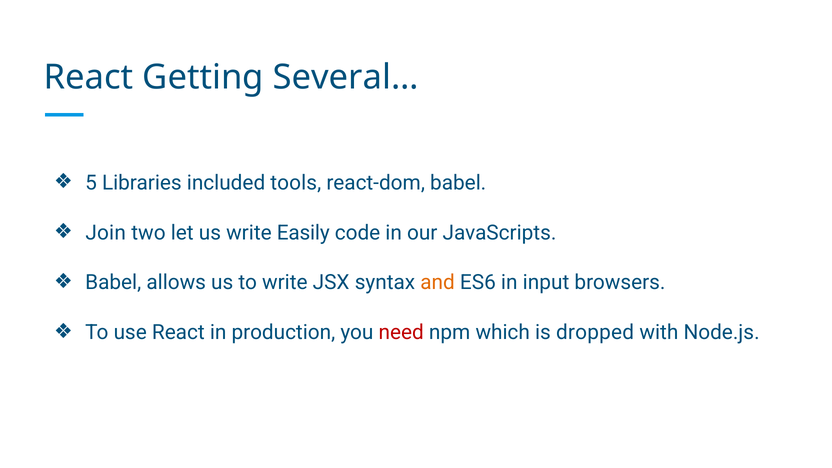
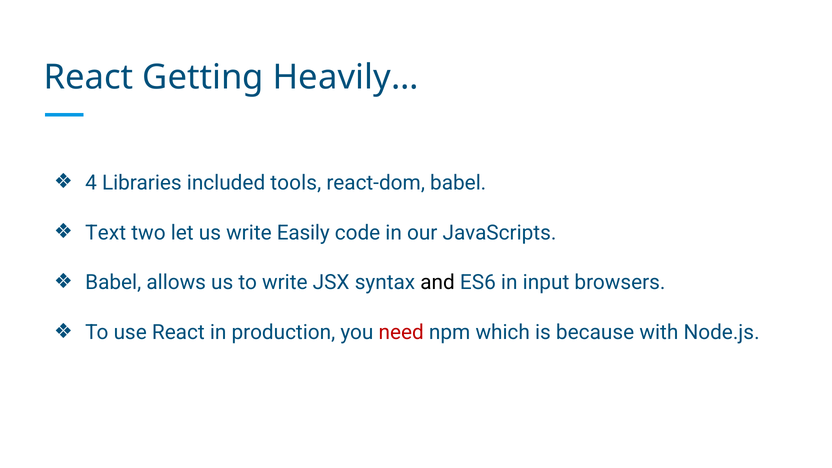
Several…: Several… -> Heavily…
5: 5 -> 4
Join: Join -> Text
and colour: orange -> black
dropped: dropped -> because
